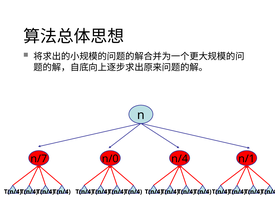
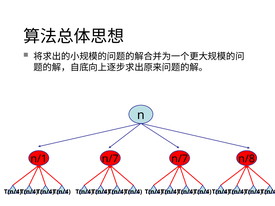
n/7: n/7 -> n/1
n/0 at (110, 159): n/0 -> n/7
n/4 at (180, 159): n/4 -> n/7
n/1: n/1 -> n/8
